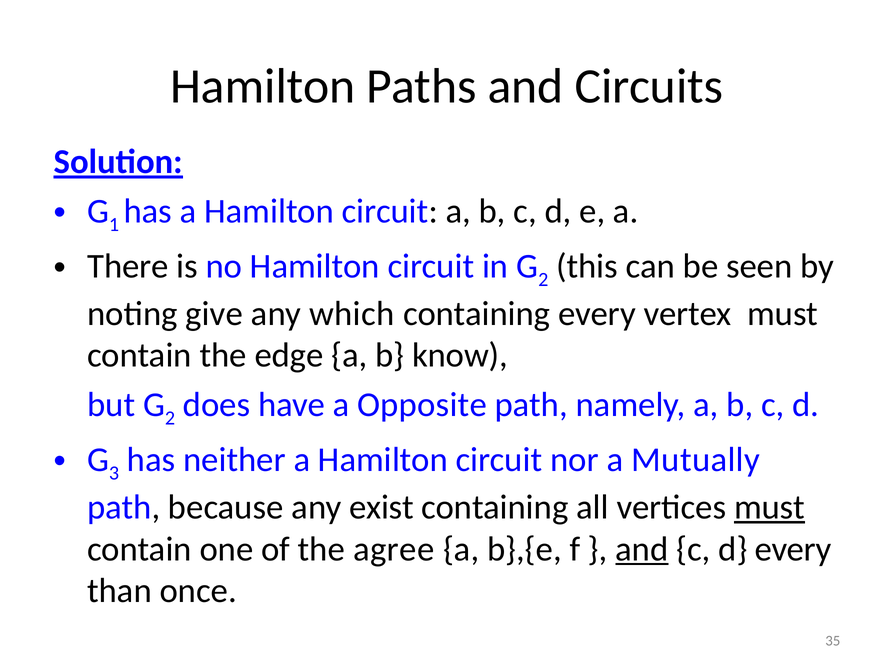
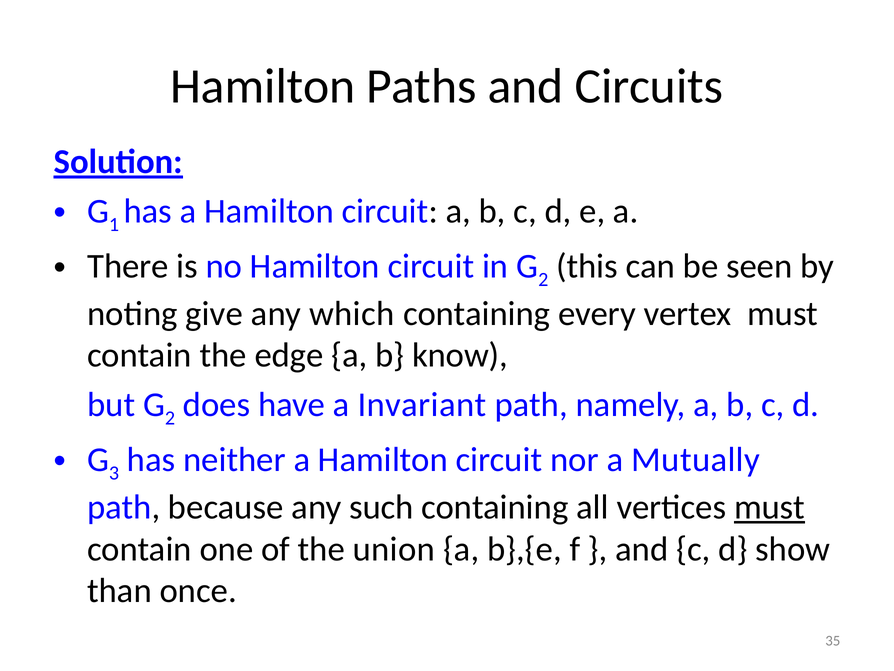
Opposite: Opposite -> Invariant
exist: exist -> such
agree: agree -> union
and at (642, 549) underline: present -> none
d every: every -> show
